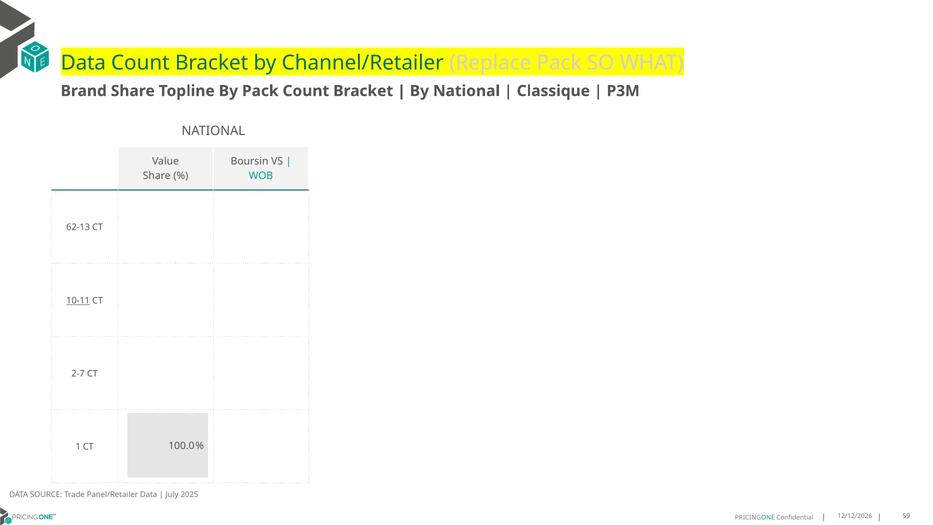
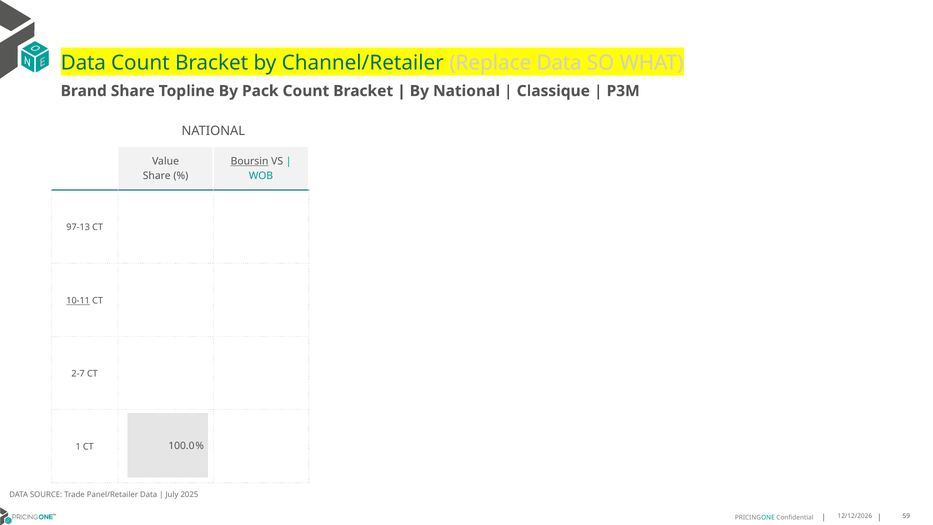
Replace Pack: Pack -> Data
Boursin underline: none -> present
62-13: 62-13 -> 97-13
